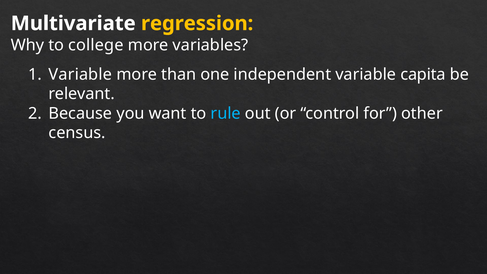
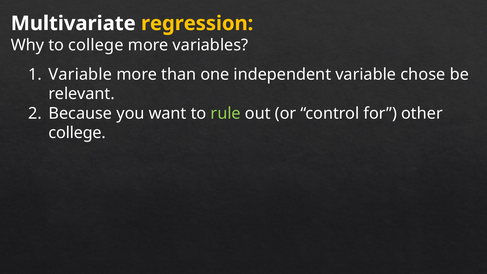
capita: capita -> chose
rule colour: light blue -> light green
census at (77, 133): census -> college
